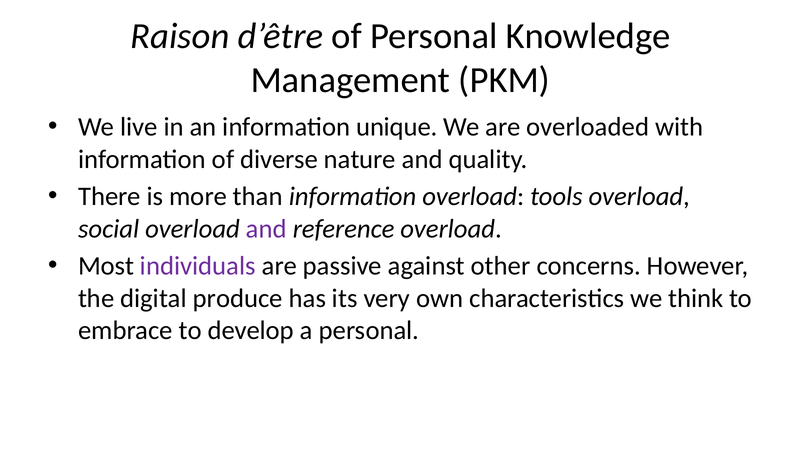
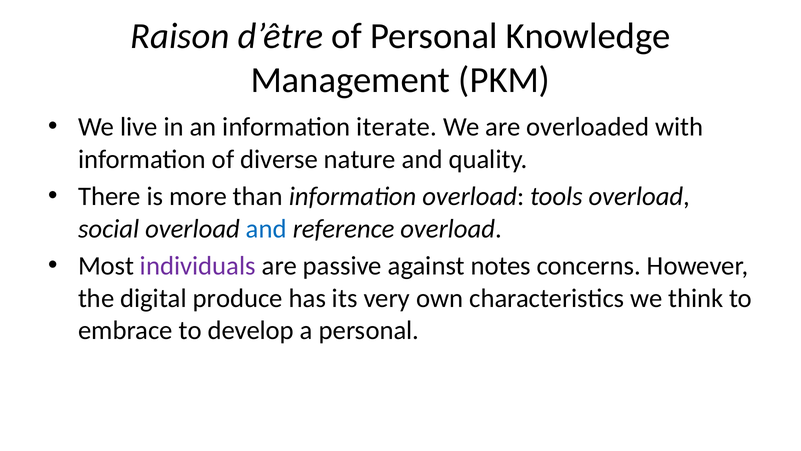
unique: unique -> iterate
and at (266, 228) colour: purple -> blue
other: other -> notes
